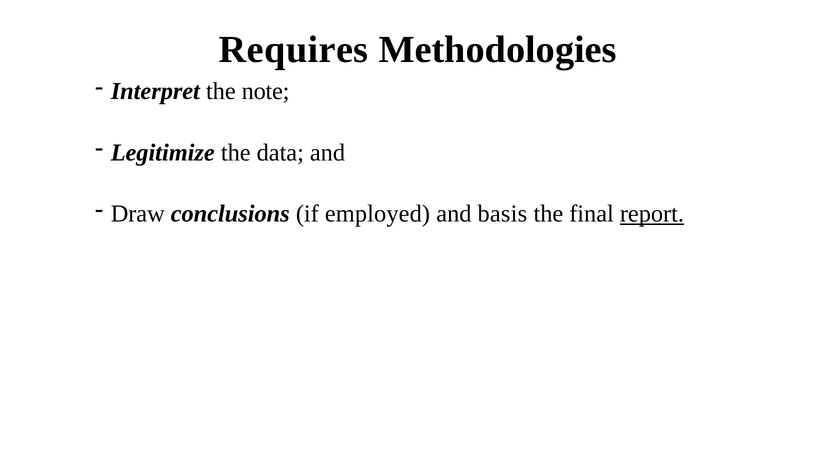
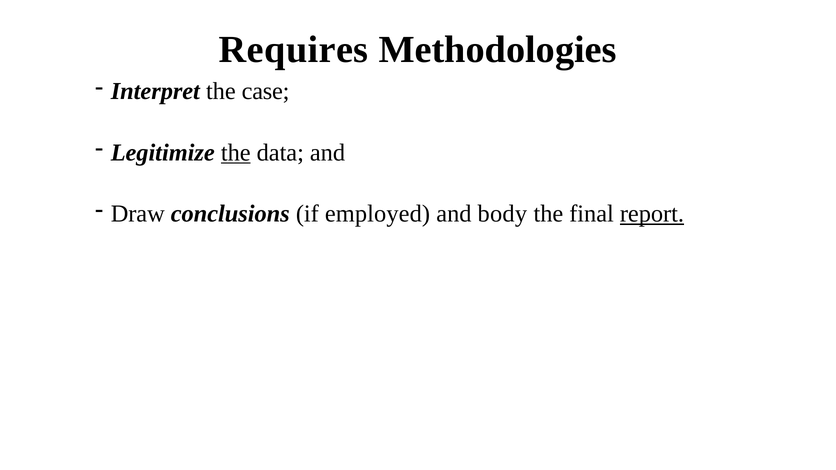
note: note -> case
the at (236, 153) underline: none -> present
basis: basis -> body
